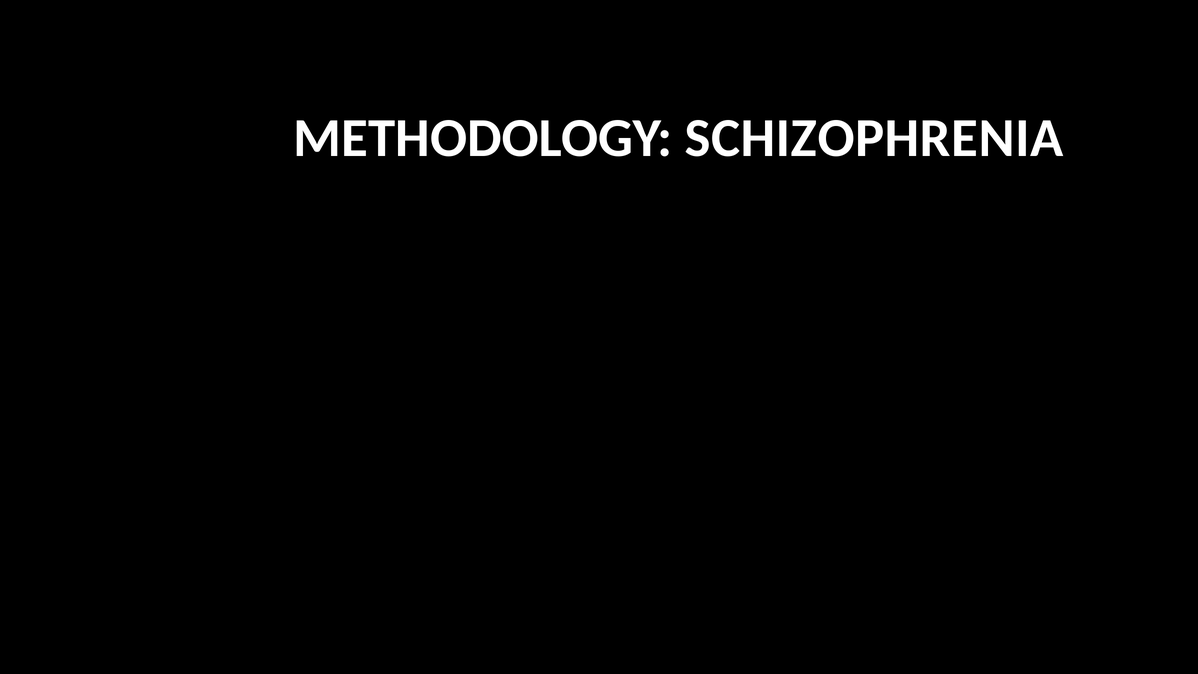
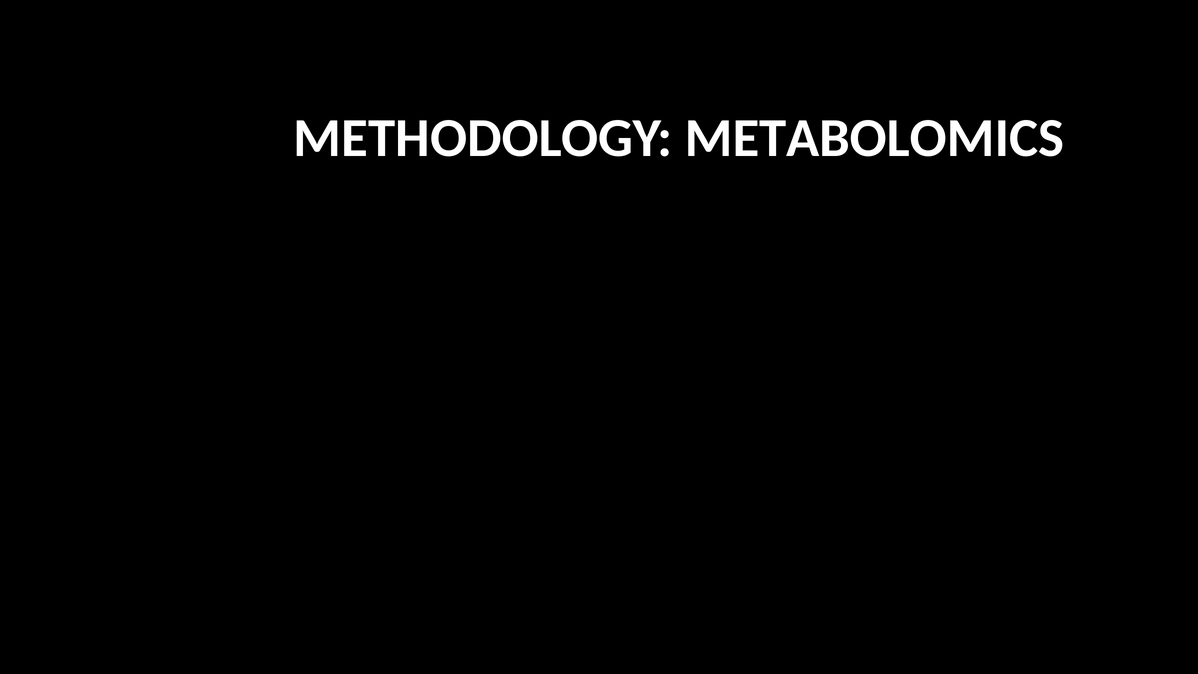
SCHIZOPHRENIA: SCHIZOPHRENIA -> METABOLOMICS
